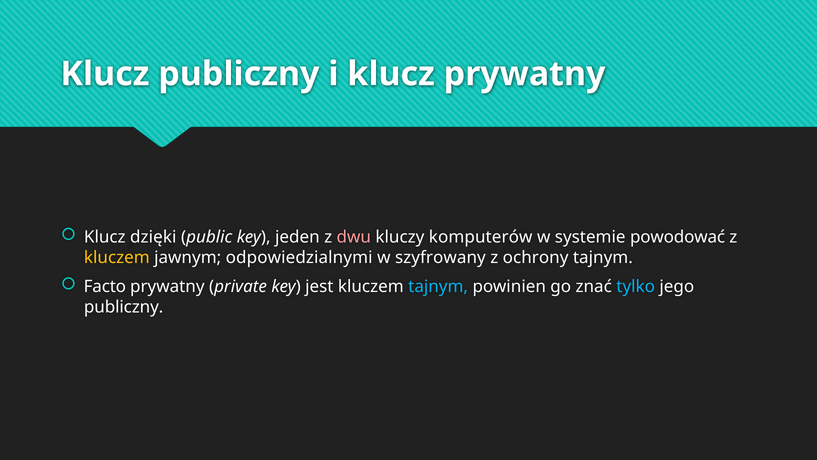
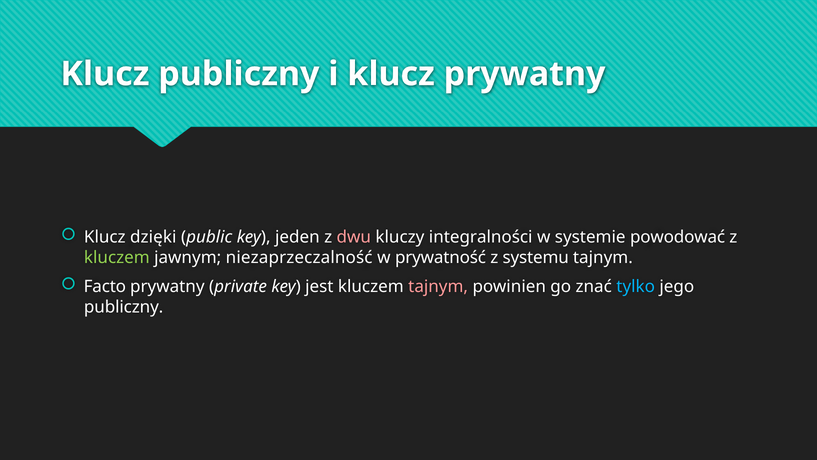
komputerów: komputerów -> integralności
kluczem at (117, 257) colour: yellow -> light green
odpowiedzialnymi: odpowiedzialnymi -> niezaprzeczalność
szyfrowany: szyfrowany -> prywatność
ochrony: ochrony -> systemu
tajnym at (438, 286) colour: light blue -> pink
